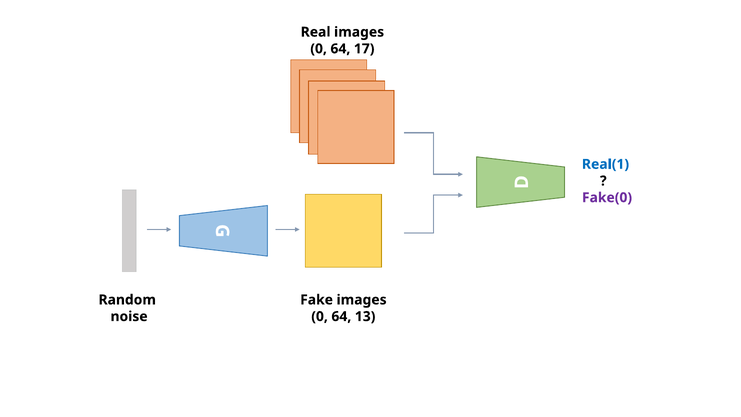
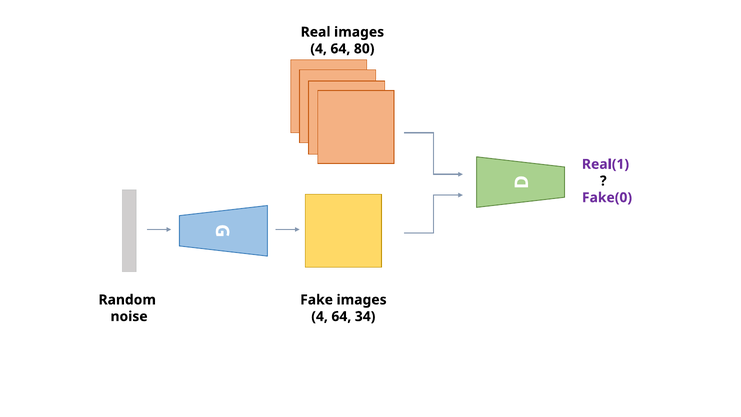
0 at (319, 49): 0 -> 4
17: 17 -> 80
Real(1 colour: blue -> purple
0 at (320, 316): 0 -> 4
13: 13 -> 34
